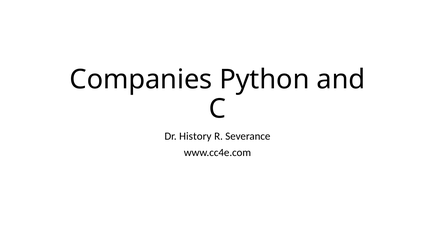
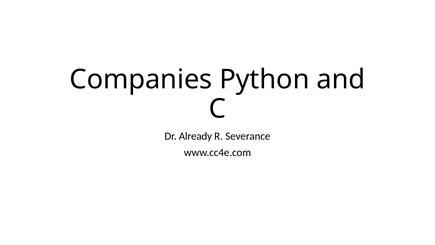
History: History -> Already
